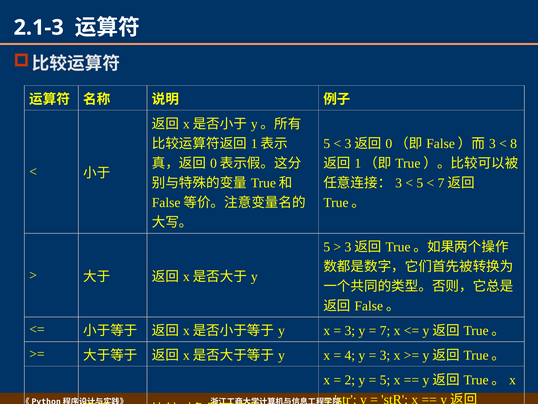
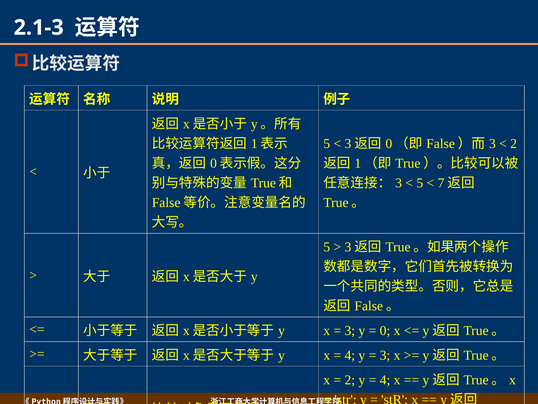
8 at (514, 143): 8 -> 2
7: 7 -> 0
5 at (385, 379): 5 -> 4
